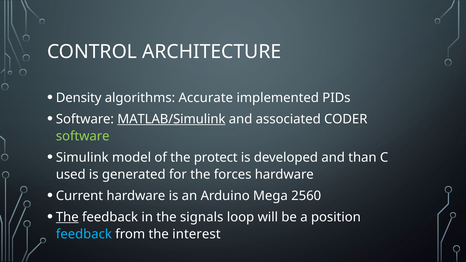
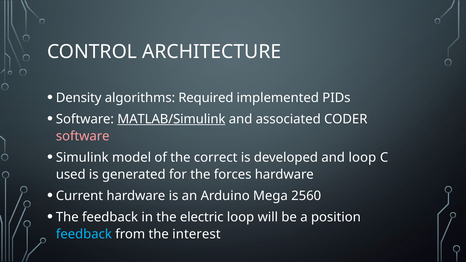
Accurate: Accurate -> Required
software at (83, 136) colour: light green -> pink
protect: protect -> correct
and than: than -> loop
The at (67, 217) underline: present -> none
signals: signals -> electric
